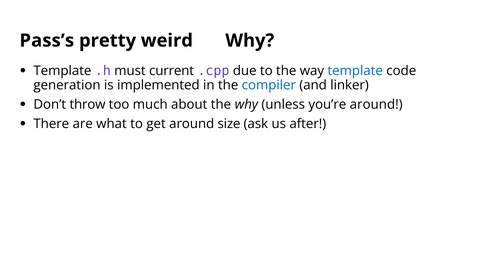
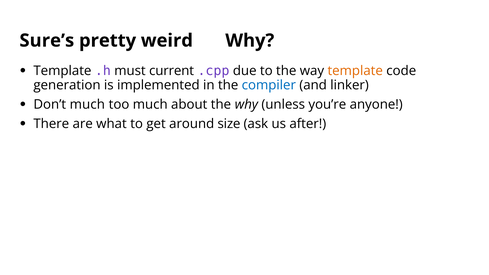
Pass’s: Pass’s -> Sure’s
template at (355, 71) colour: blue -> orange
Don’t throw: throw -> much
you’re around: around -> anyone
